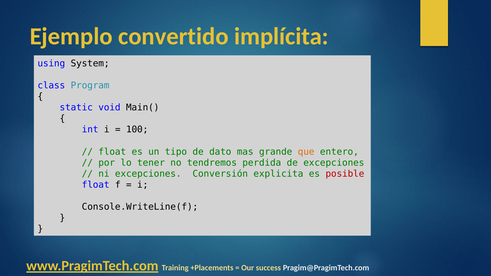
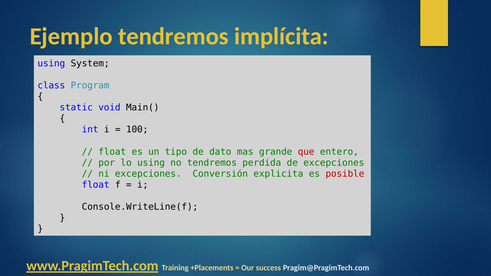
Ejemplo convertido: convertido -> tendremos
que colour: orange -> red
lo tener: tener -> using
